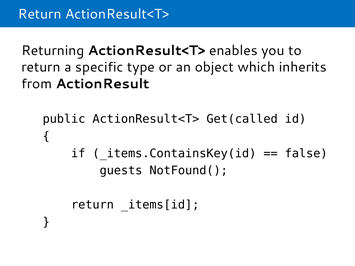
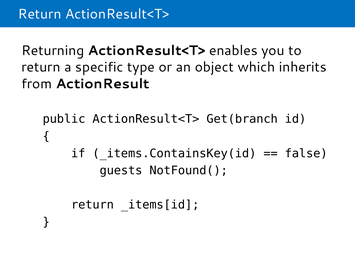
Get(called: Get(called -> Get(branch
